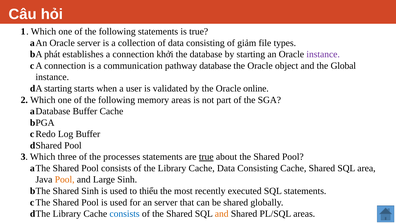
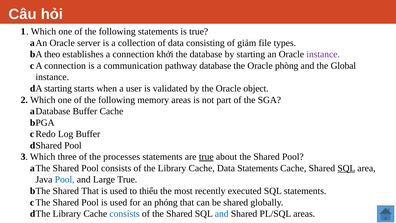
phát: phát -> theo
object: object -> phòng
online: online -> object
Cache Data Consisting: Consisting -> Statements
SQL at (346, 168) underline: none -> present
Pool at (65, 179) colour: orange -> blue
Large Sinh: Sinh -> True
Shared Sinh: Sinh -> That
an server: server -> phóng
and at (222, 214) colour: orange -> blue
